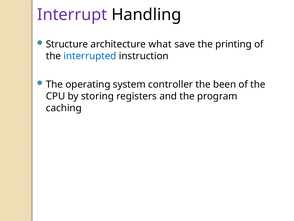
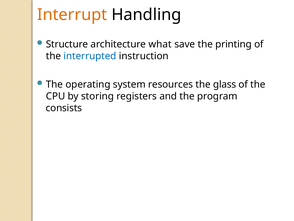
Interrupt colour: purple -> orange
controller: controller -> resources
been: been -> glass
caching: caching -> consists
